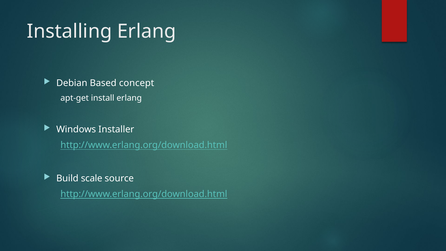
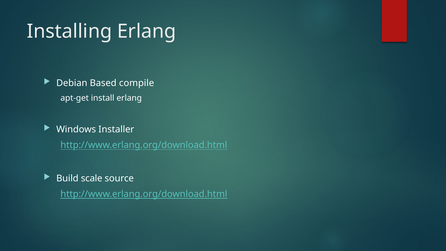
concept: concept -> compile
